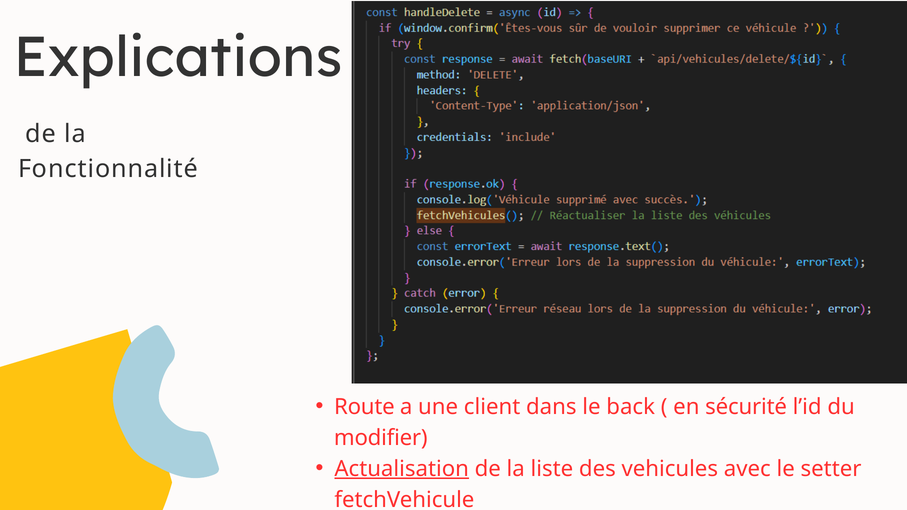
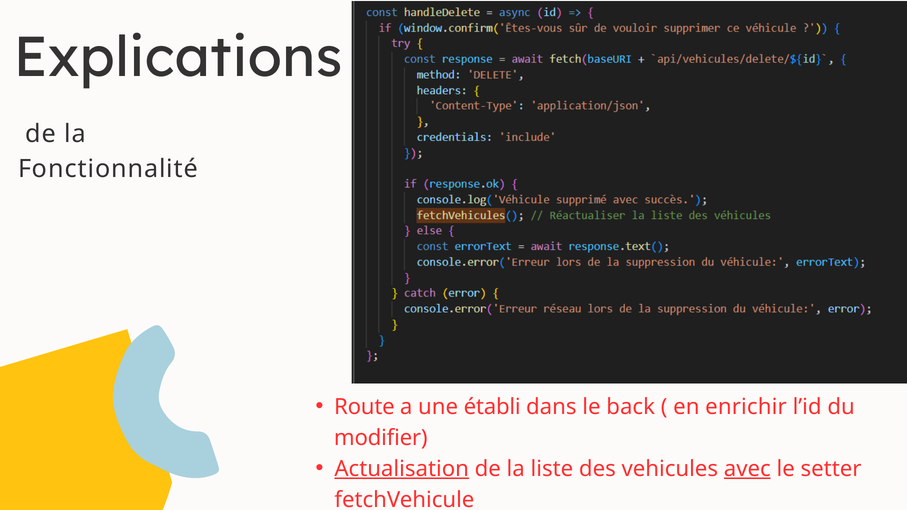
client: client -> établi
sécurité: sécurité -> enrichir
avec underline: none -> present
